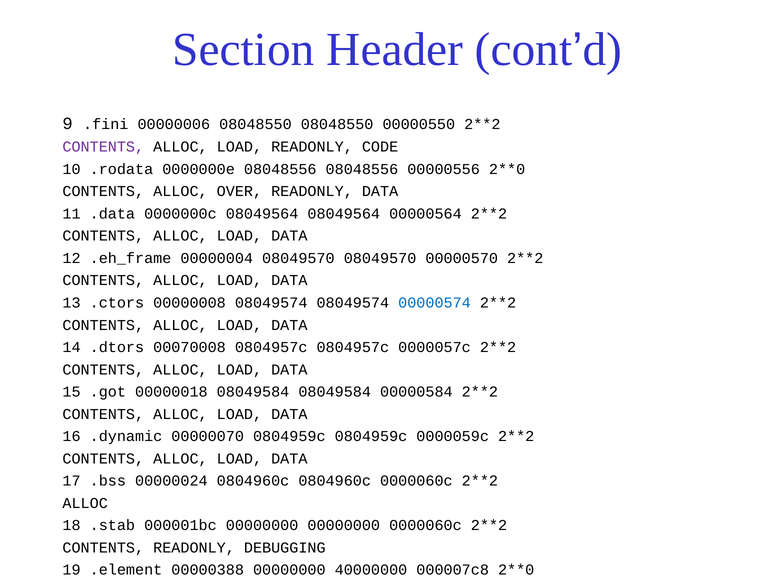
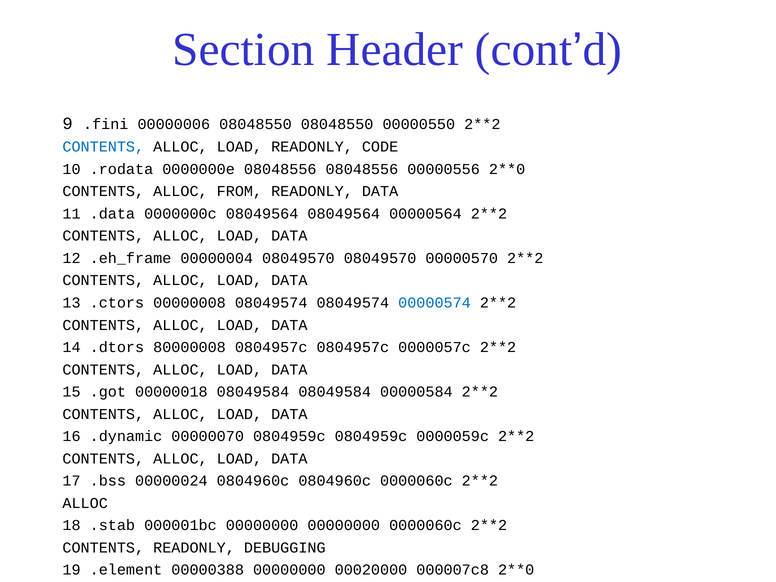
CONTENTS at (103, 147) colour: purple -> blue
OVER: OVER -> FROM
00070008: 00070008 -> 80000008
40000000: 40000000 -> 00020000
